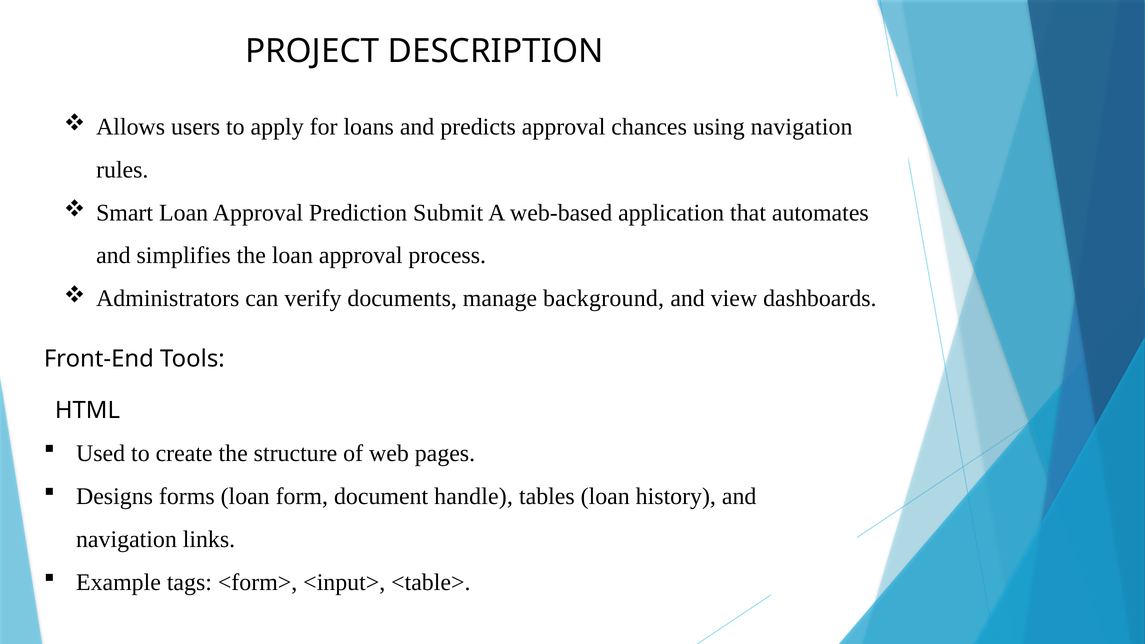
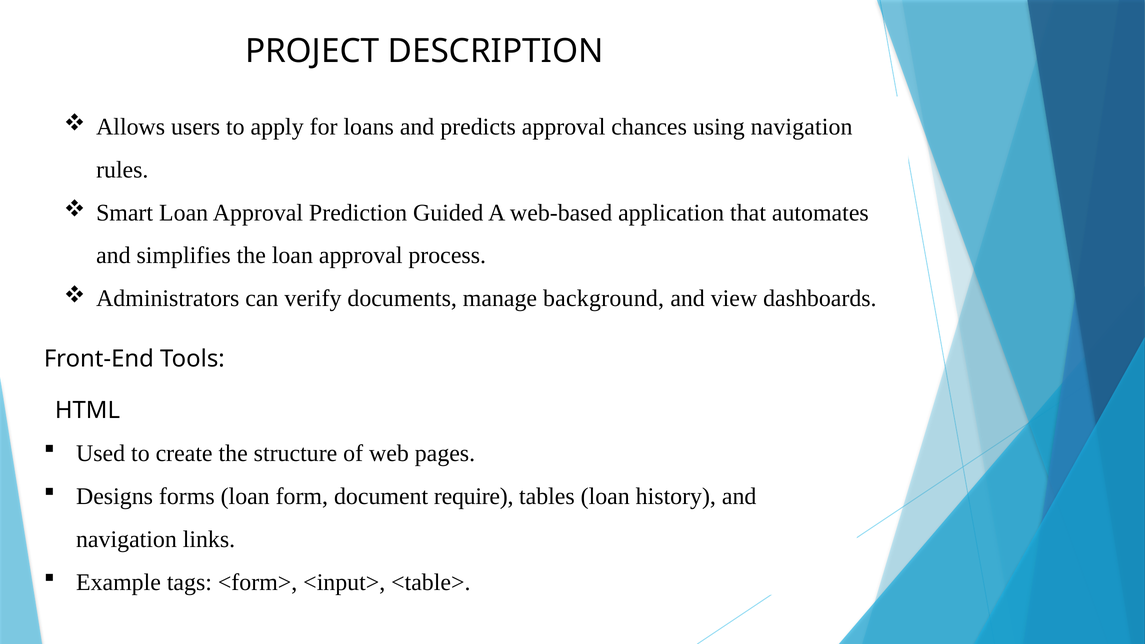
Submit: Submit -> Guided
handle: handle -> require
